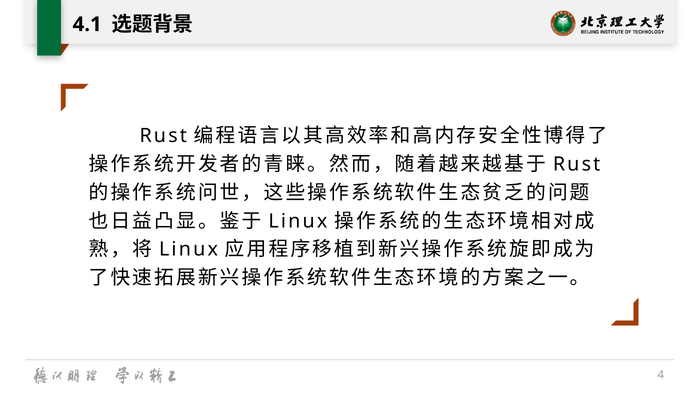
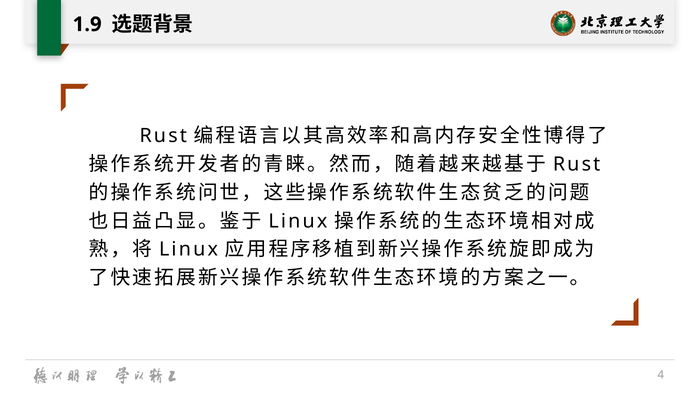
4.1: 4.1 -> 1.9
